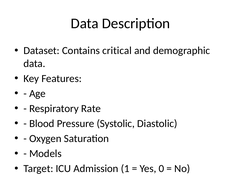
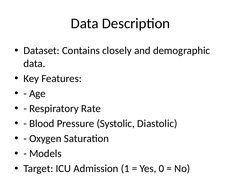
critical: critical -> closely
